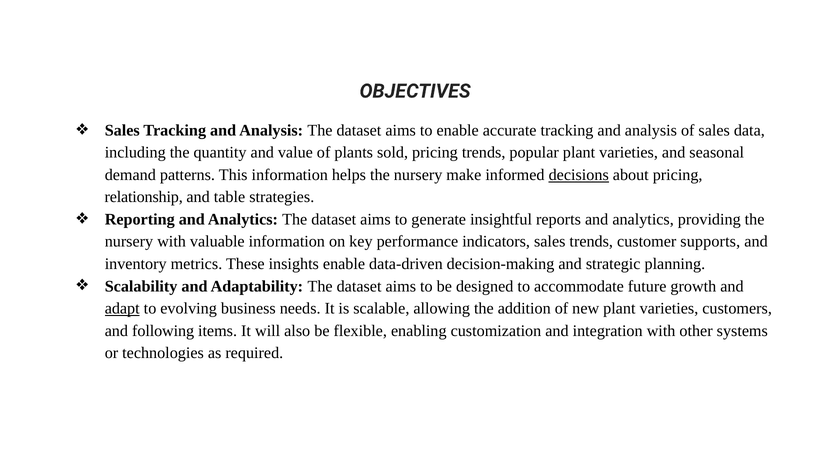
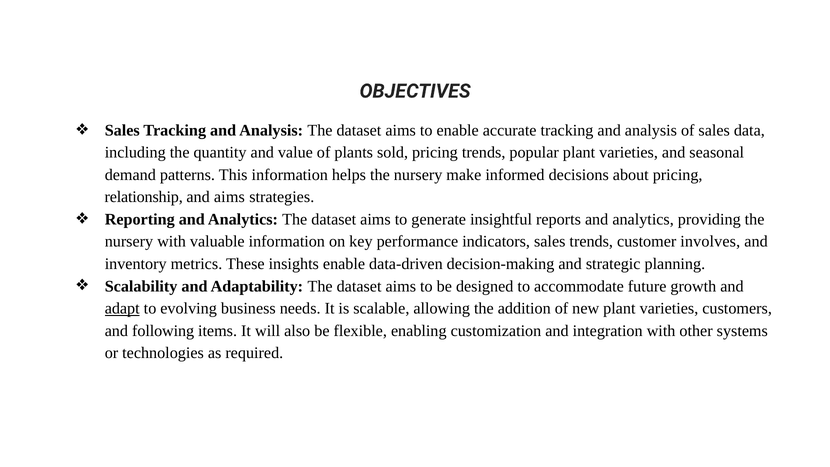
decisions underline: present -> none
and table: table -> aims
supports: supports -> involves
